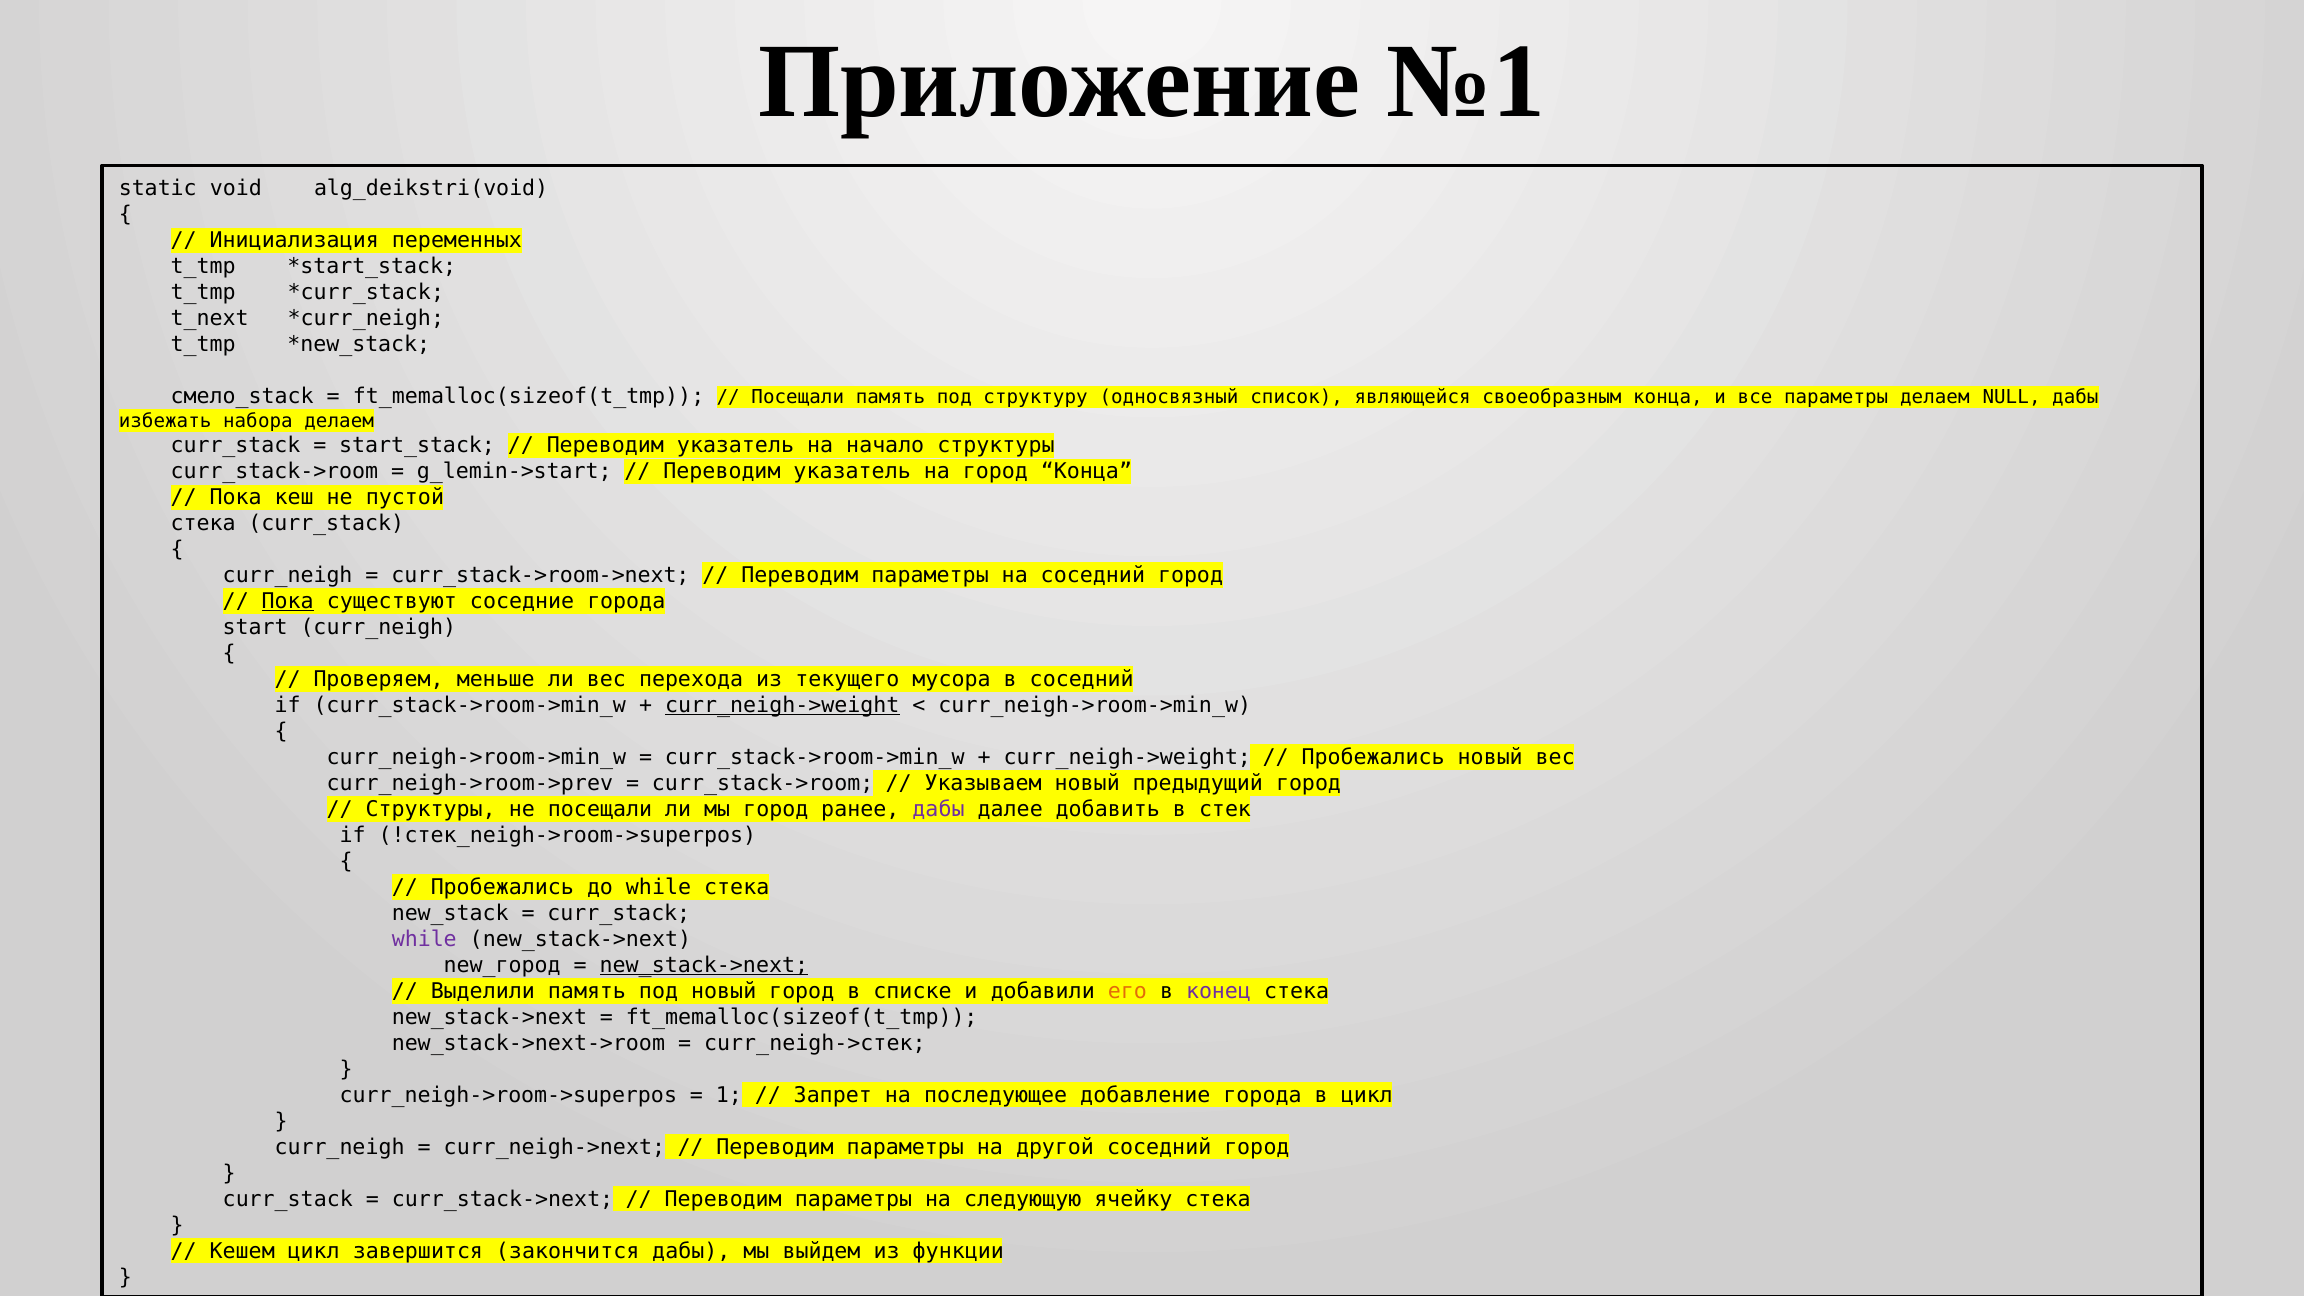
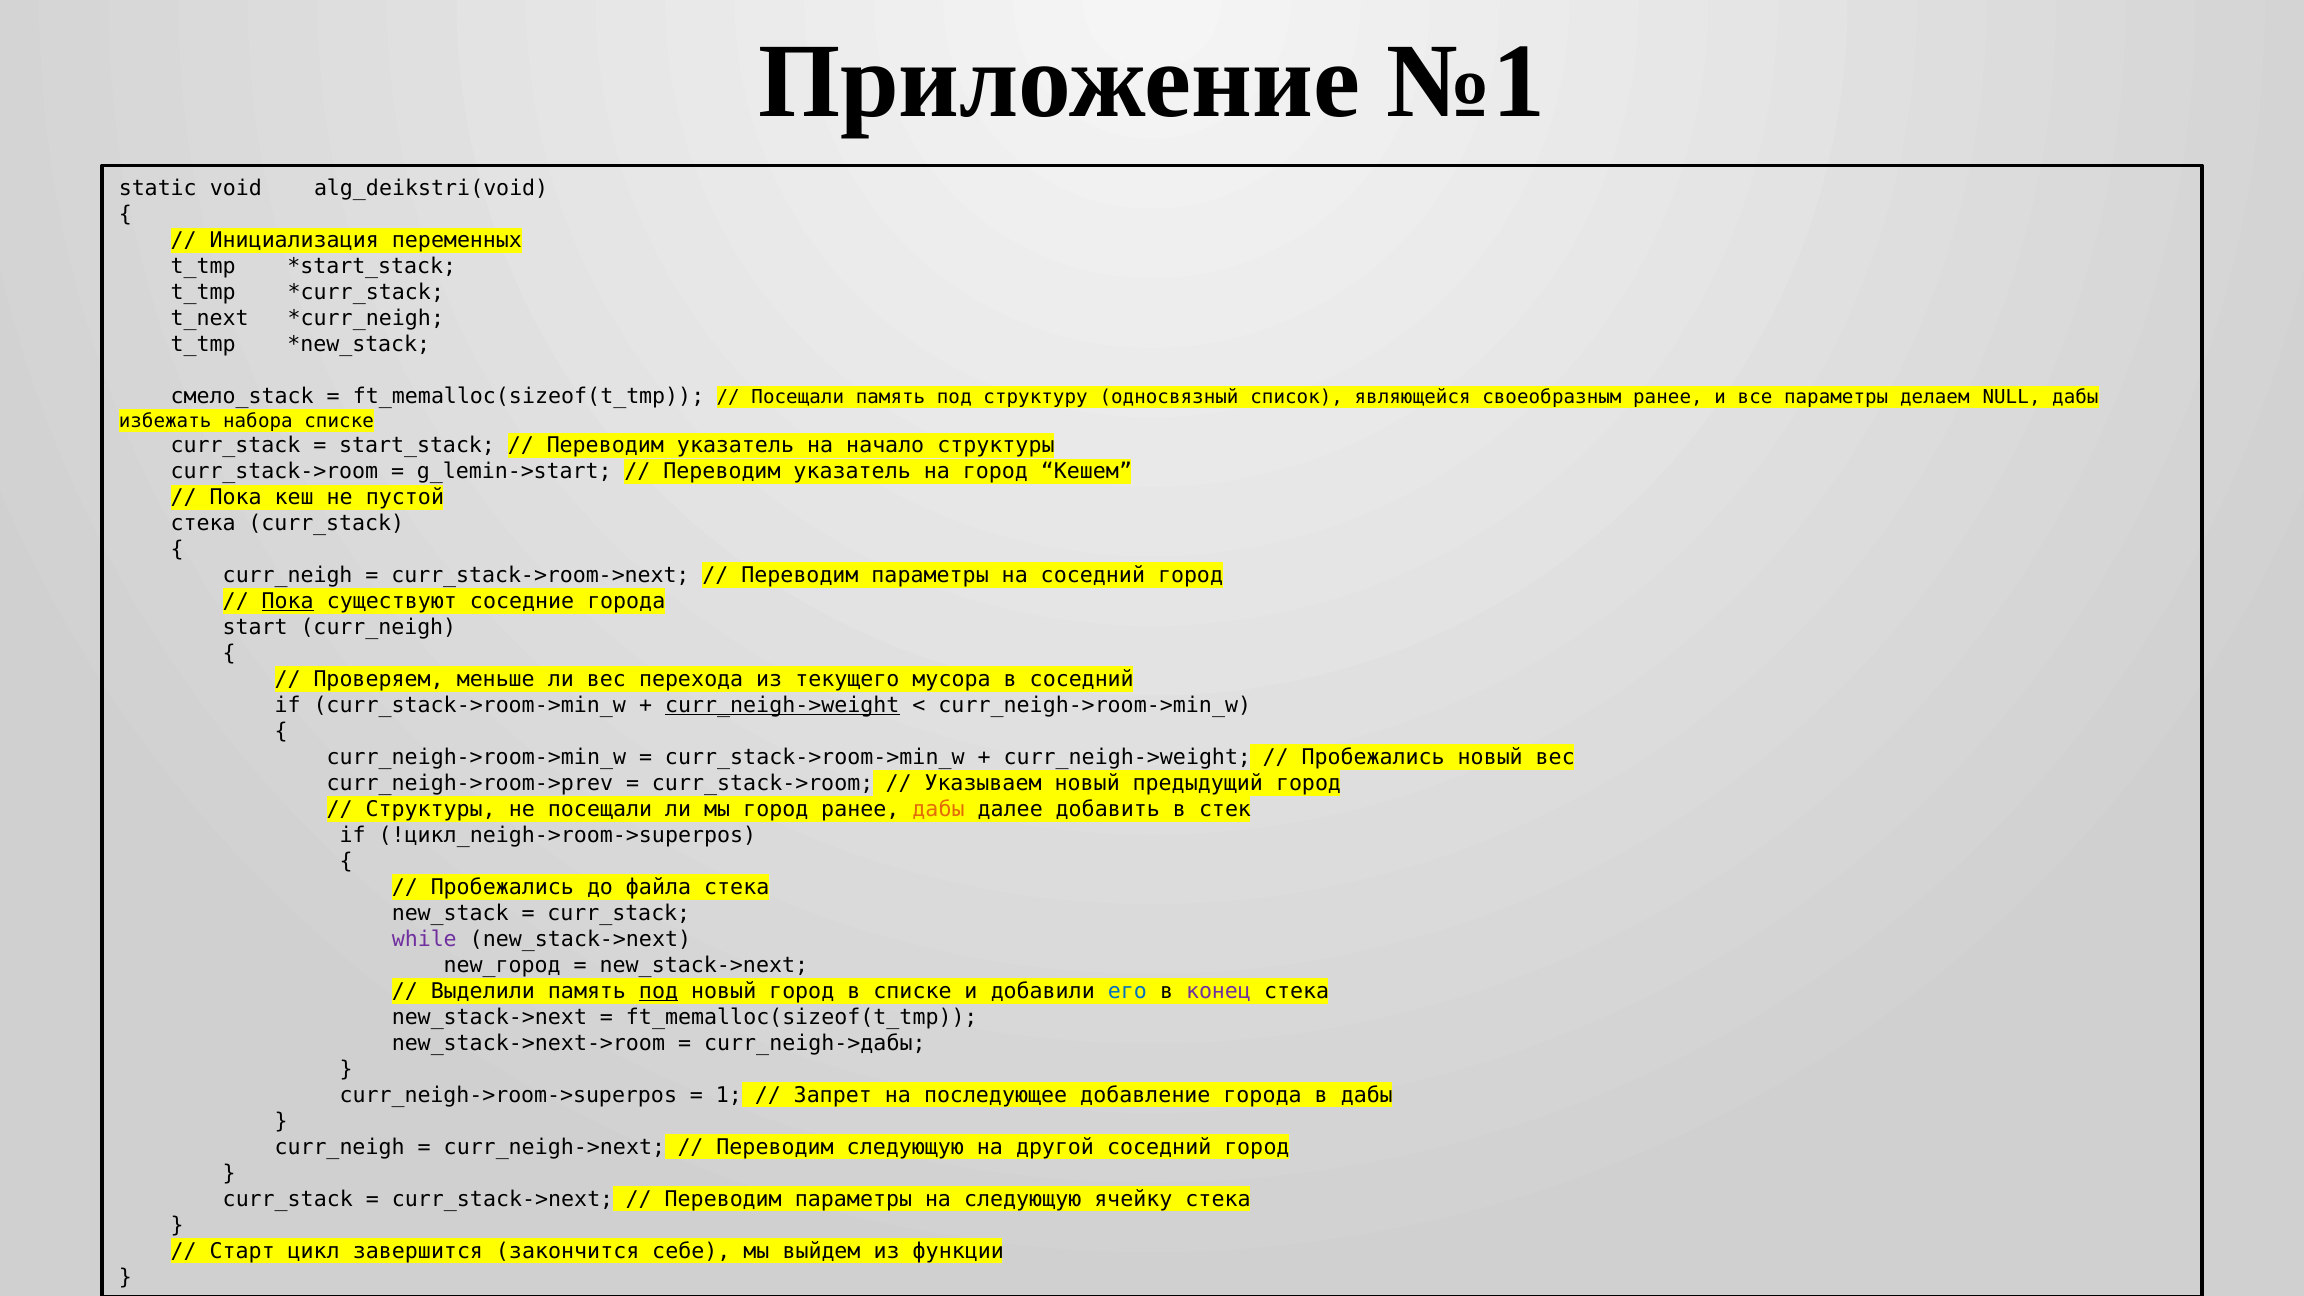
своеобразным конца: конца -> ранее
набора делаем: делаем -> списке
город Конца: Конца -> Кешем
дабы at (939, 809) colour: purple -> orange
!стек_neigh->room->superpos: !стек_neigh->room->superpos -> !цикл_neigh->room->superpos
до while: while -> файла
new_stack->next at (704, 965) underline: present -> none
под at (659, 991) underline: none -> present
его colour: orange -> blue
curr_neigh->стек: curr_neigh->стек -> curr_neigh->дабы
в цикл: цикл -> дабы
параметры at (905, 1147): параметры -> следующую
Кешем: Кешем -> Старт
закончится дабы: дабы -> себе
